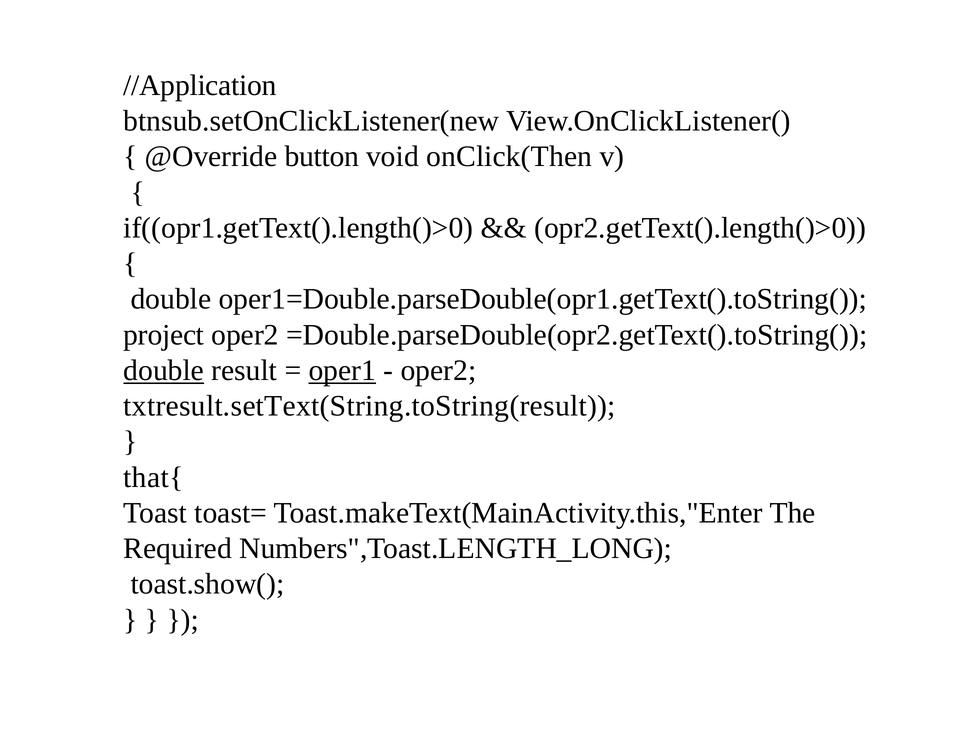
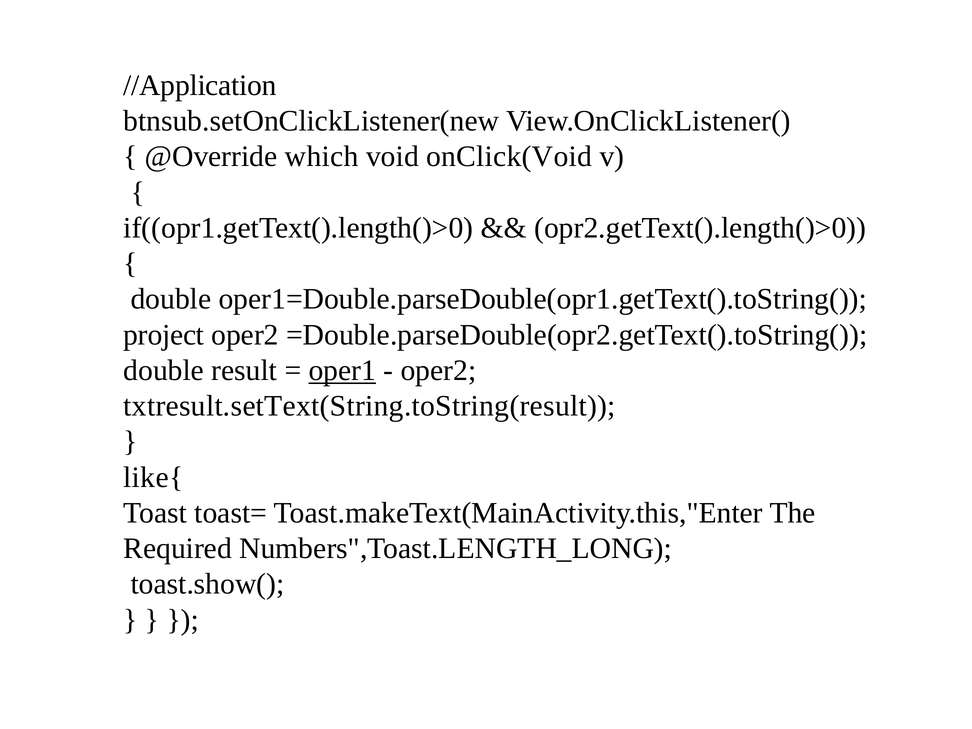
button: button -> which
onClick(Then: onClick(Then -> onClick(Void
double at (164, 370) underline: present -> none
that{: that{ -> like{
